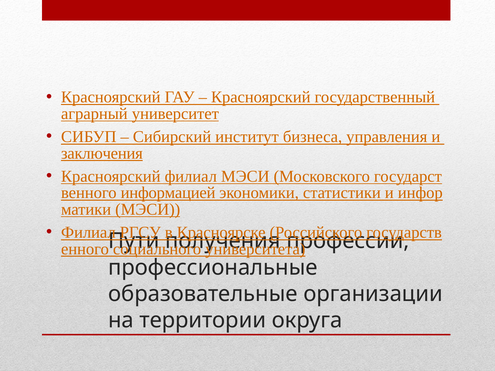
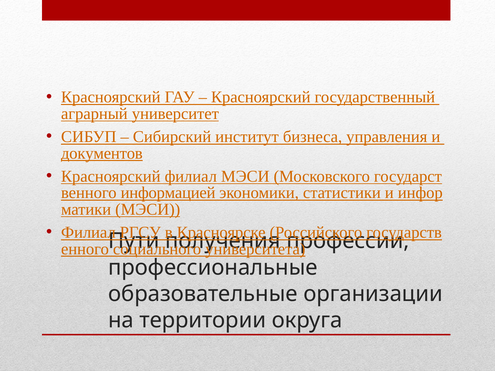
заключения: заключения -> документов
